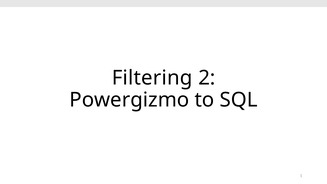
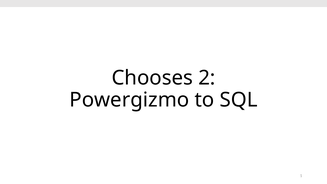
Filtering: Filtering -> Chooses
